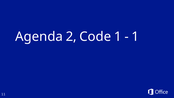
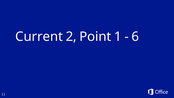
Agenda: Agenda -> Current
Code: Code -> Point
1 at (135, 37): 1 -> 6
